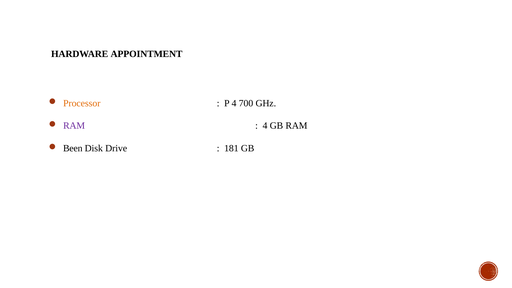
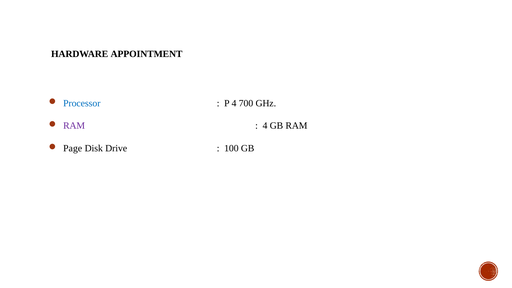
Processor colour: orange -> blue
Been: Been -> Page
181: 181 -> 100
